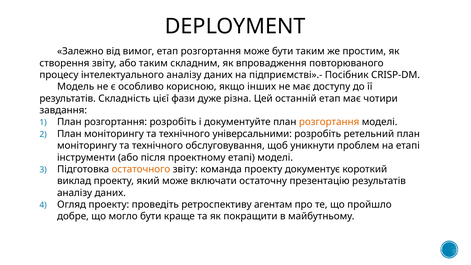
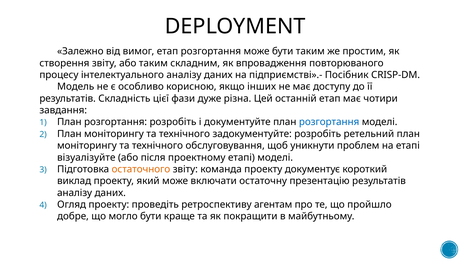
розгортання at (329, 122) colour: orange -> blue
універсальними: універсальними -> задокументуйте
інструменти: інструменти -> візуалізуйте
